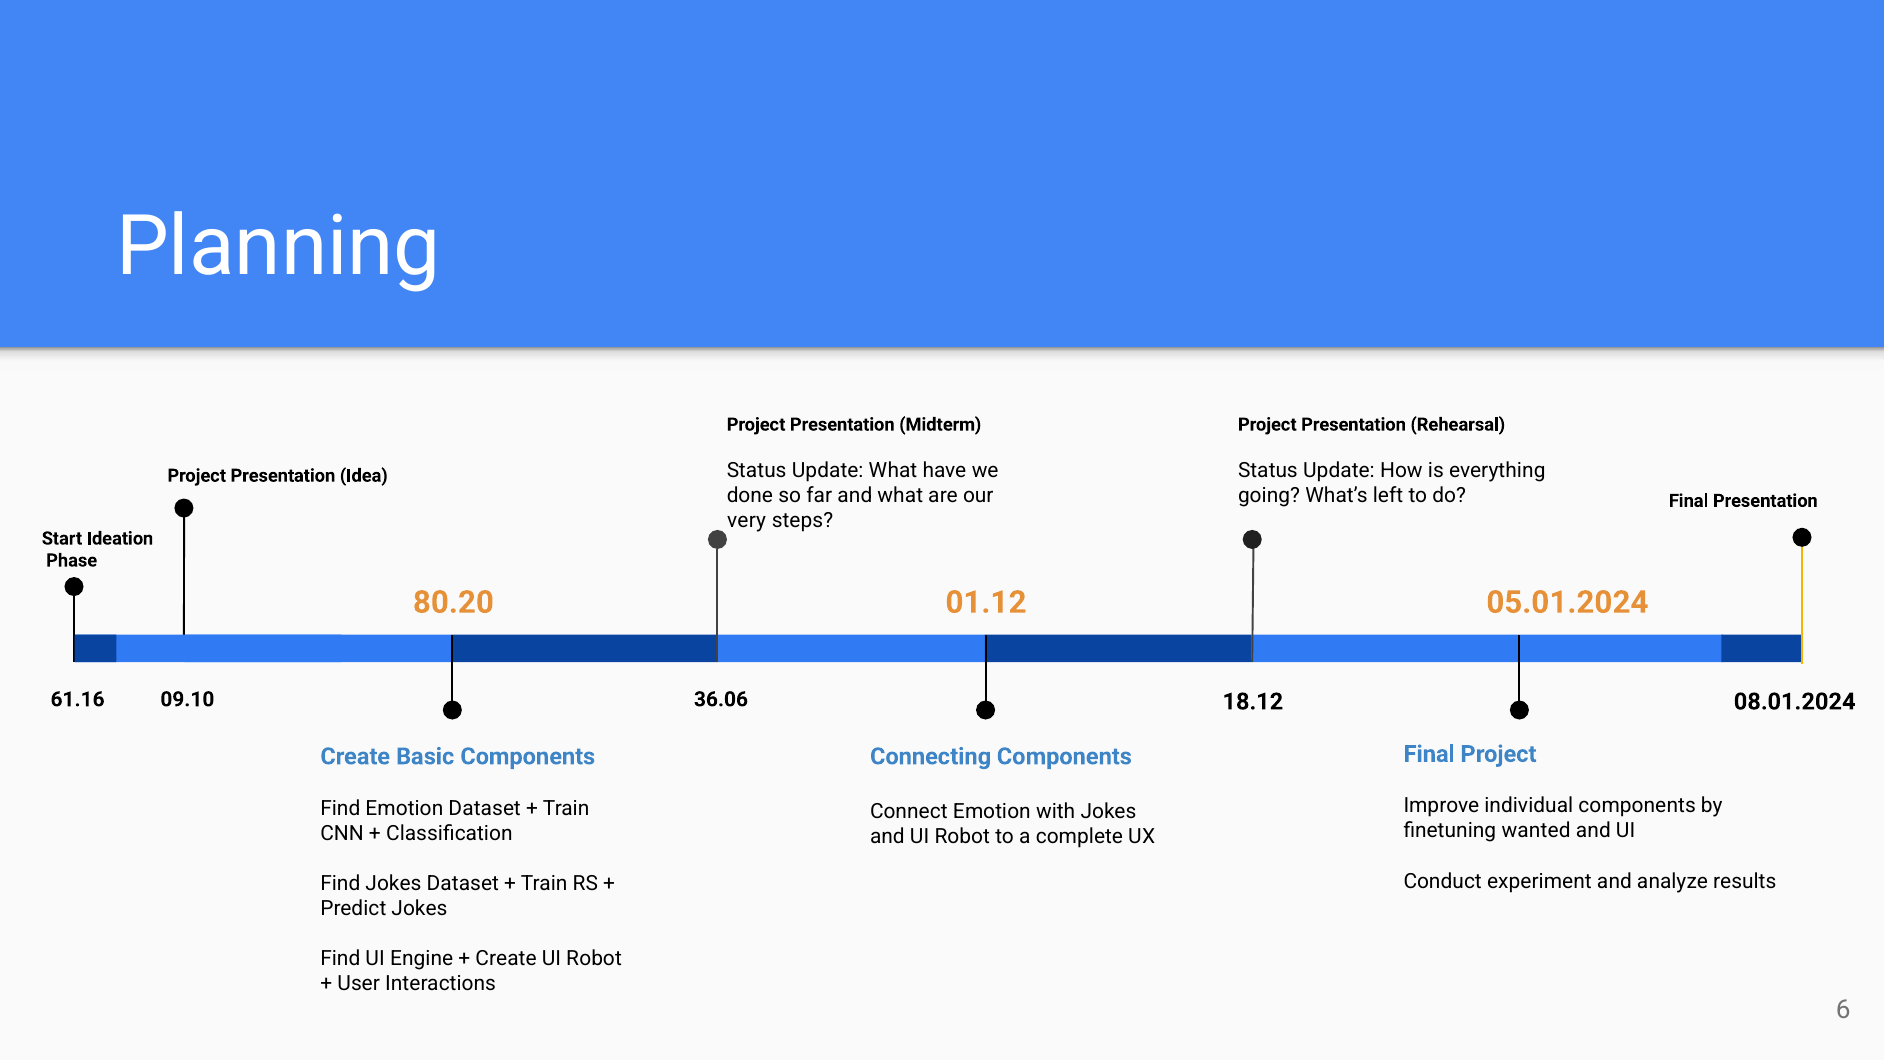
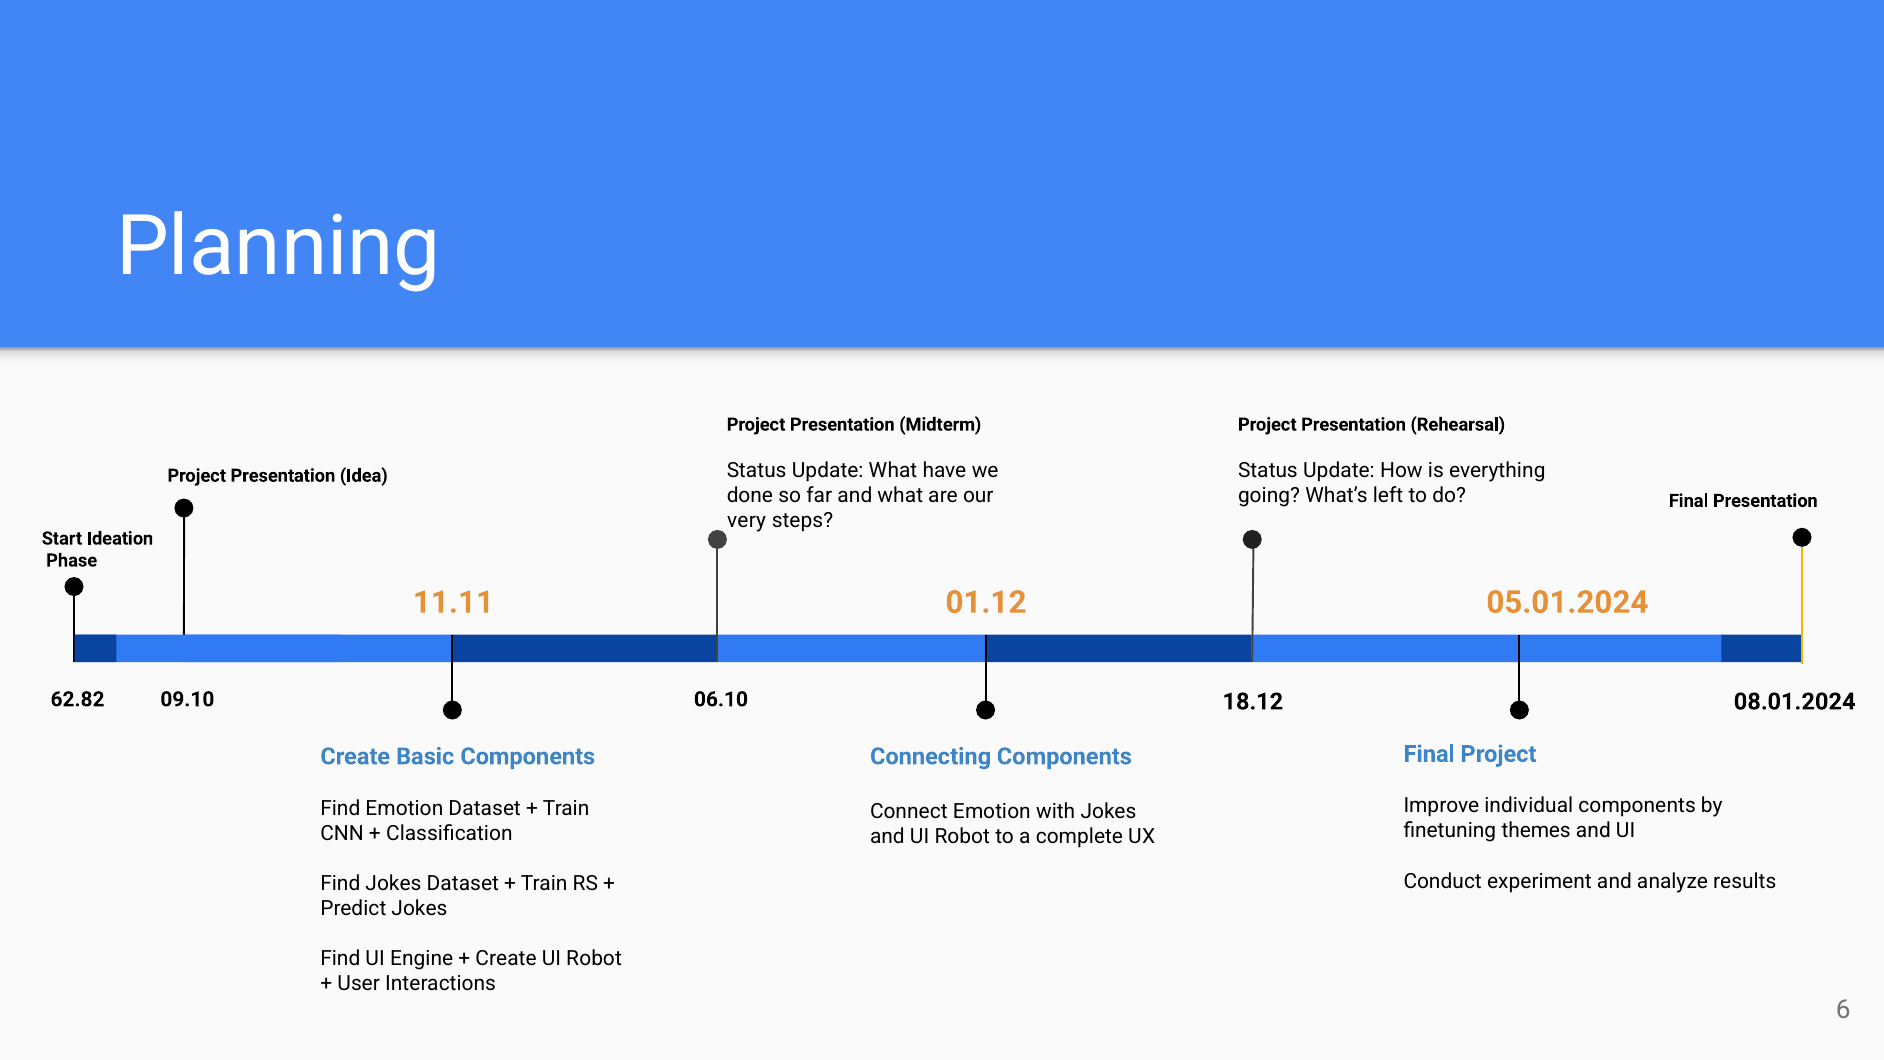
80.20: 80.20 -> 11.11
61.16: 61.16 -> 62.82
36.06: 36.06 -> 06.10
wanted: wanted -> themes
